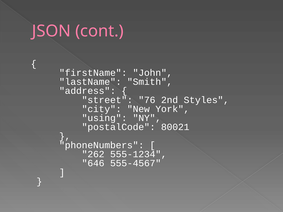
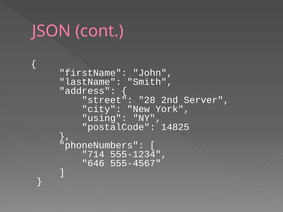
76: 76 -> 28
Styles: Styles -> Server
80021: 80021 -> 14825
262: 262 -> 714
